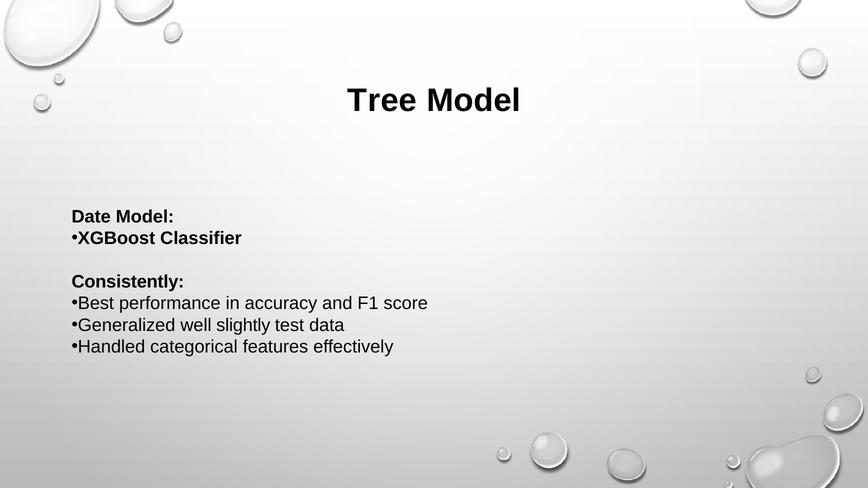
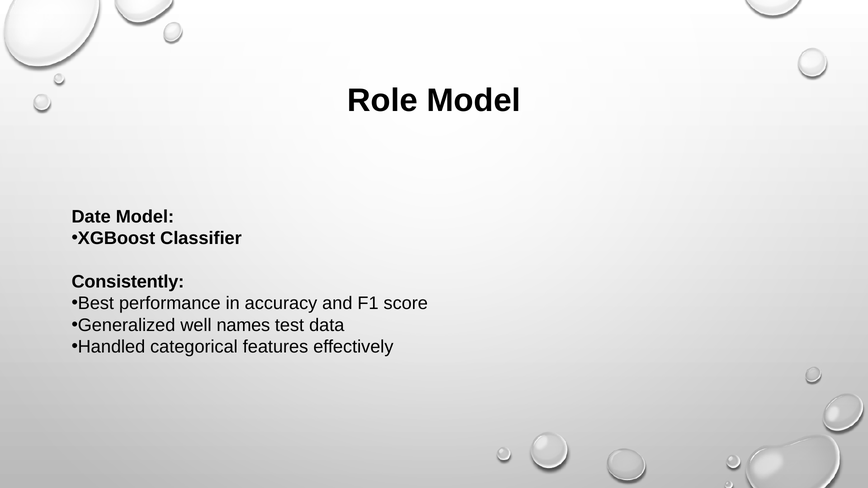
Tree: Tree -> Role
slightly: slightly -> names
